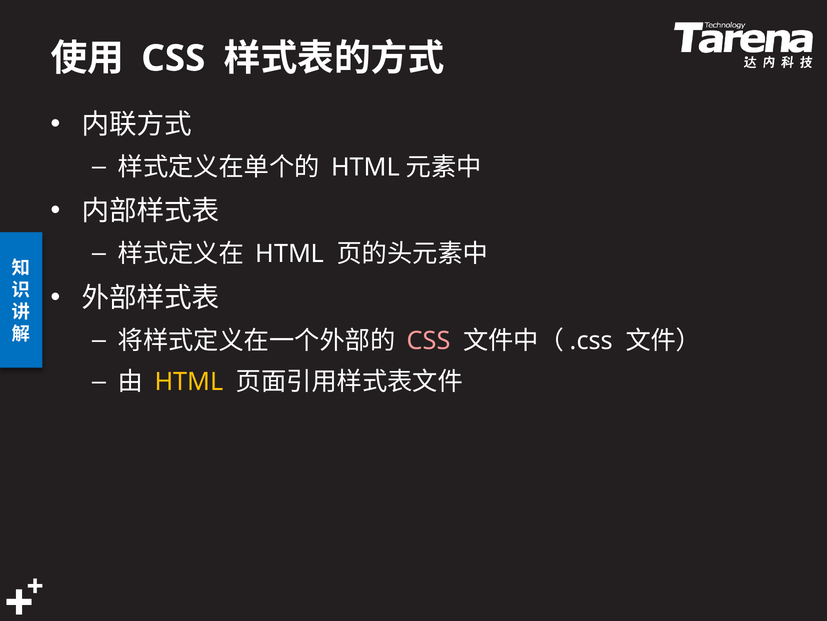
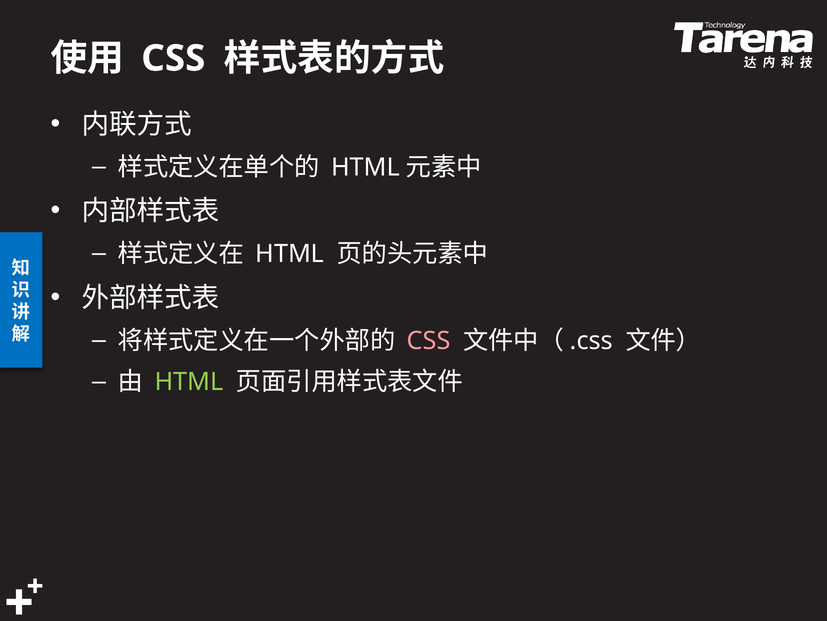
HTML at (189, 382) colour: yellow -> light green
